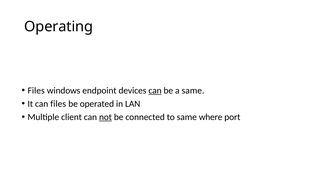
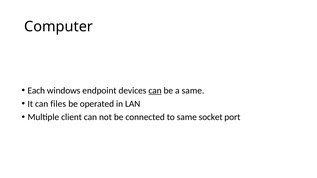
Operating: Operating -> Computer
Files at (36, 91): Files -> Each
not underline: present -> none
where: where -> socket
